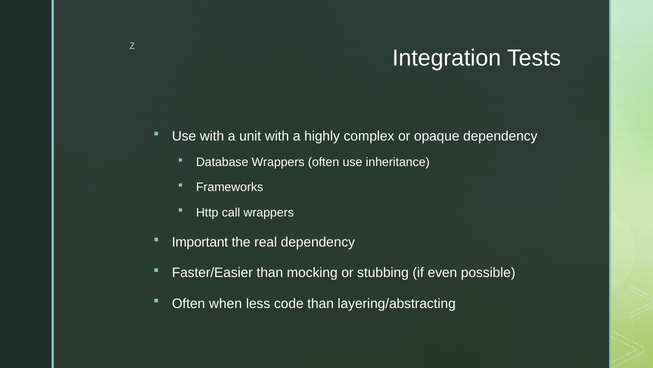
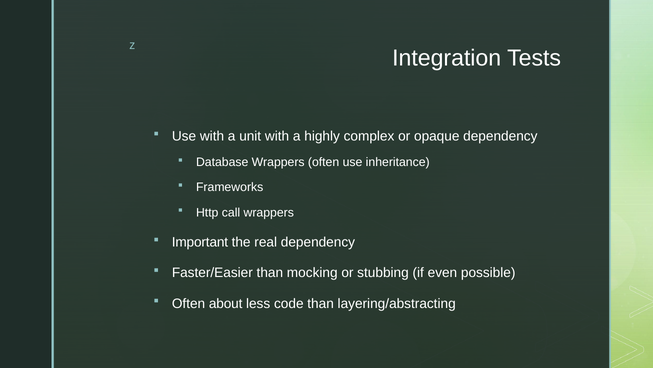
when: when -> about
